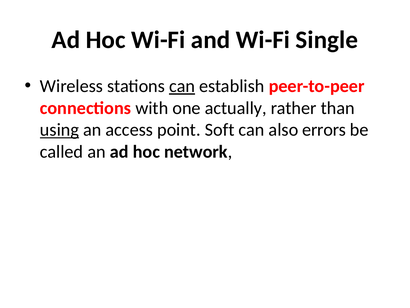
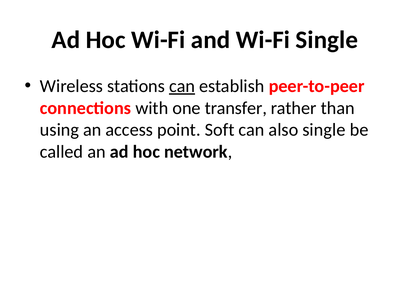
actually: actually -> transfer
using underline: present -> none
also errors: errors -> single
